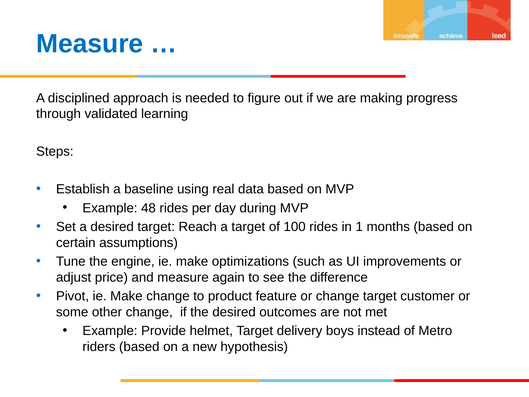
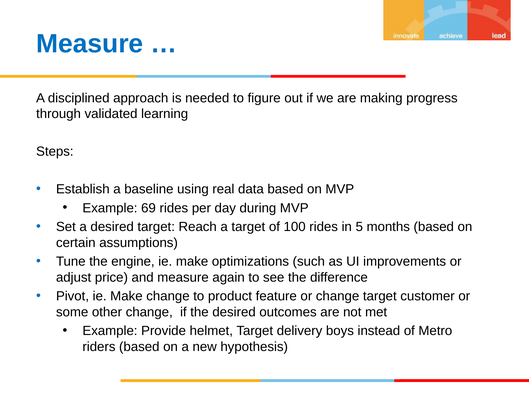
48: 48 -> 69
1: 1 -> 5
